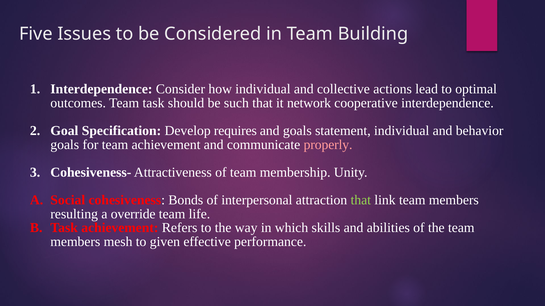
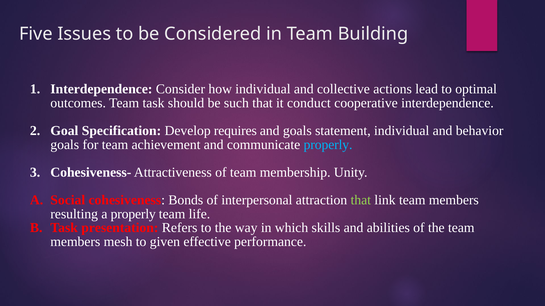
network: network -> conduct
properly at (328, 145) colour: pink -> light blue
a override: override -> properly
Task achievement: achievement -> presentation
